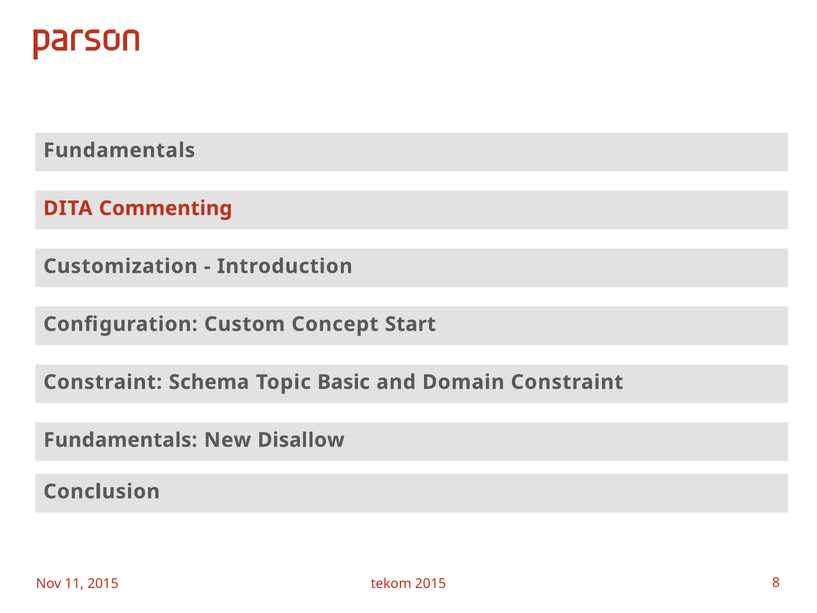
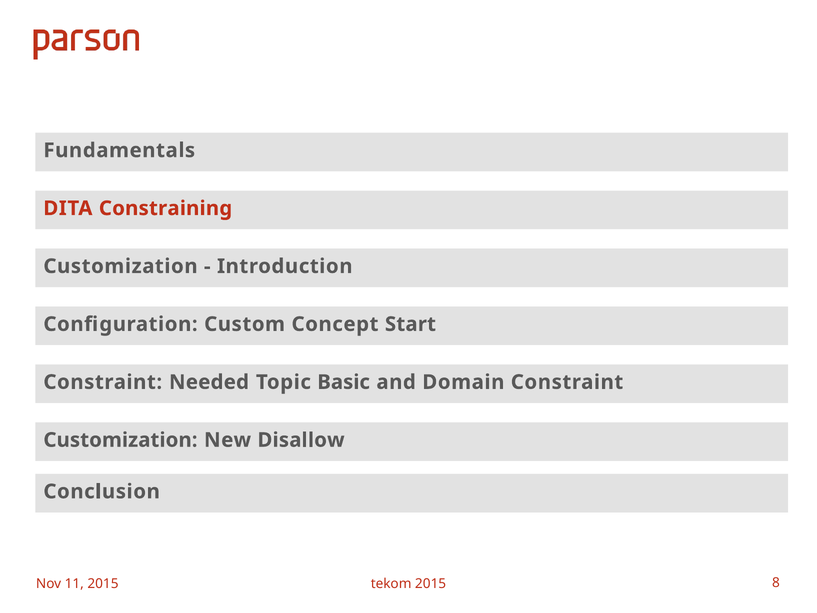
Commenting: Commenting -> Constraining
Schema: Schema -> Needed
Fundamentals at (120, 440): Fundamentals -> Customization
